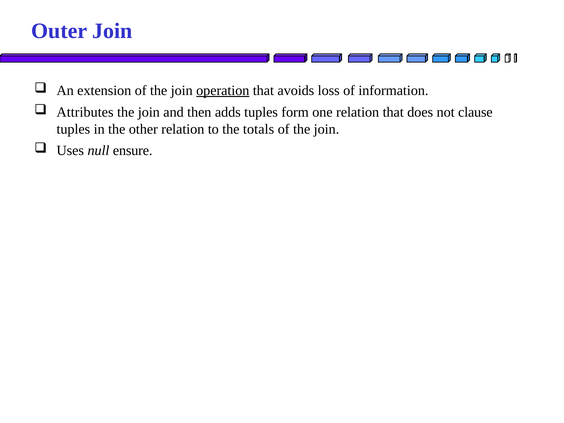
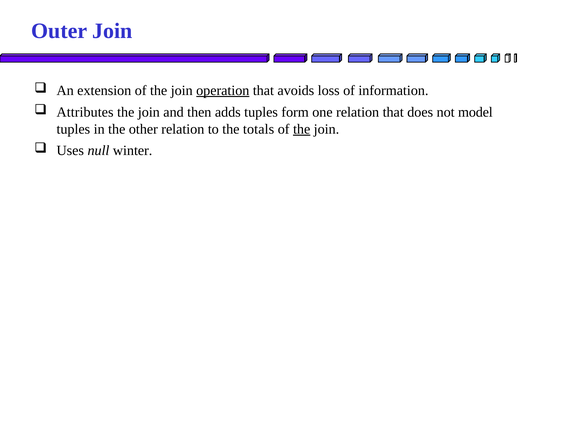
clause: clause -> model
the at (302, 129) underline: none -> present
ensure: ensure -> winter
